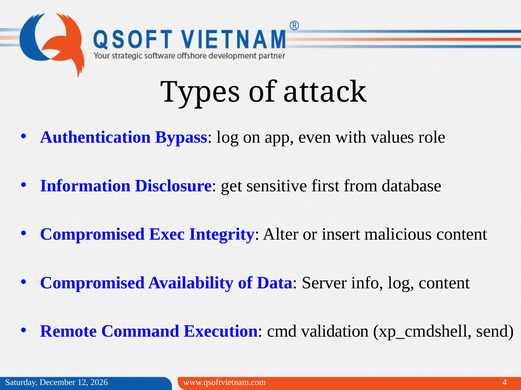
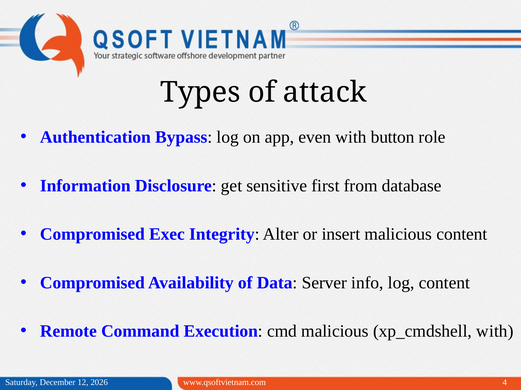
values: values -> button
cmd validation: validation -> malicious
xp_cmdshell send: send -> with
